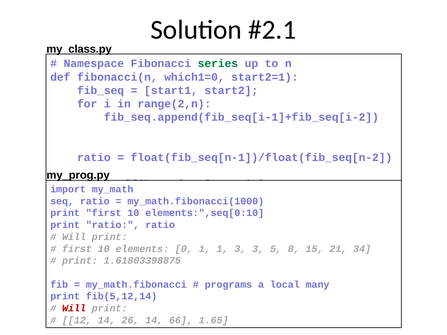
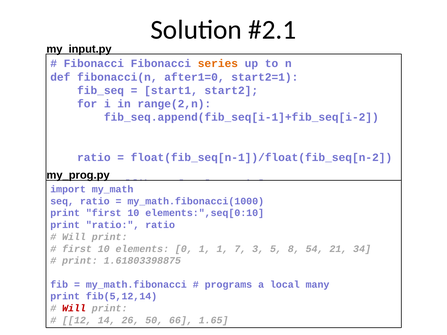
my_class.py: my_class.py -> my_input.py
Namespace at (94, 64): Namespace -> Fibonacci
series colour: green -> orange
which1=0: which1=0 -> after1=0
1 3: 3 -> 7
15: 15 -> 54
26 14: 14 -> 50
